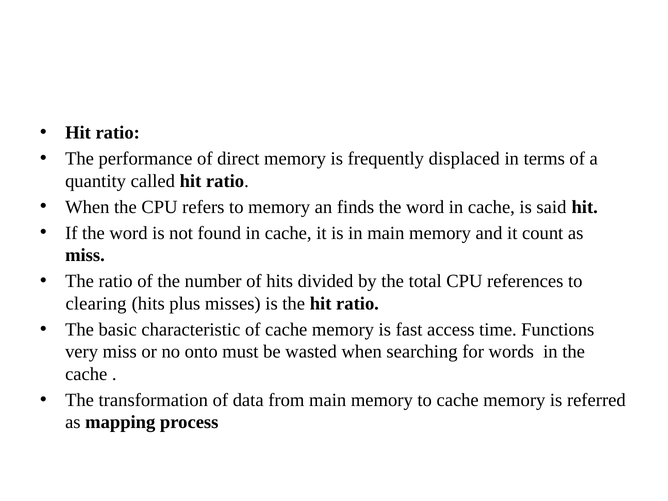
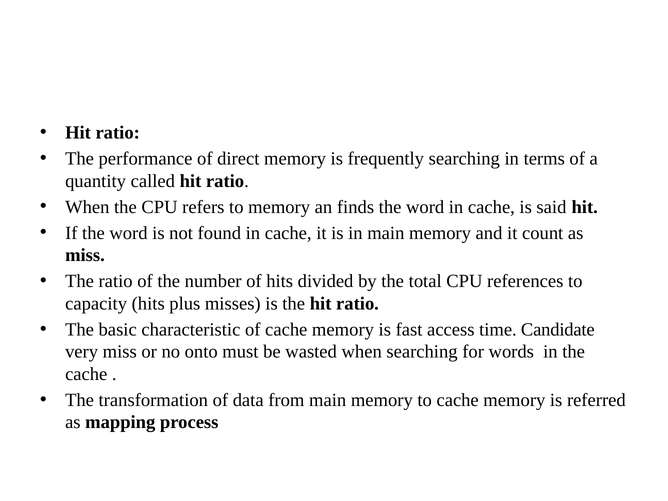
frequently displaced: displaced -> searching
clearing: clearing -> capacity
Functions: Functions -> Candidate
